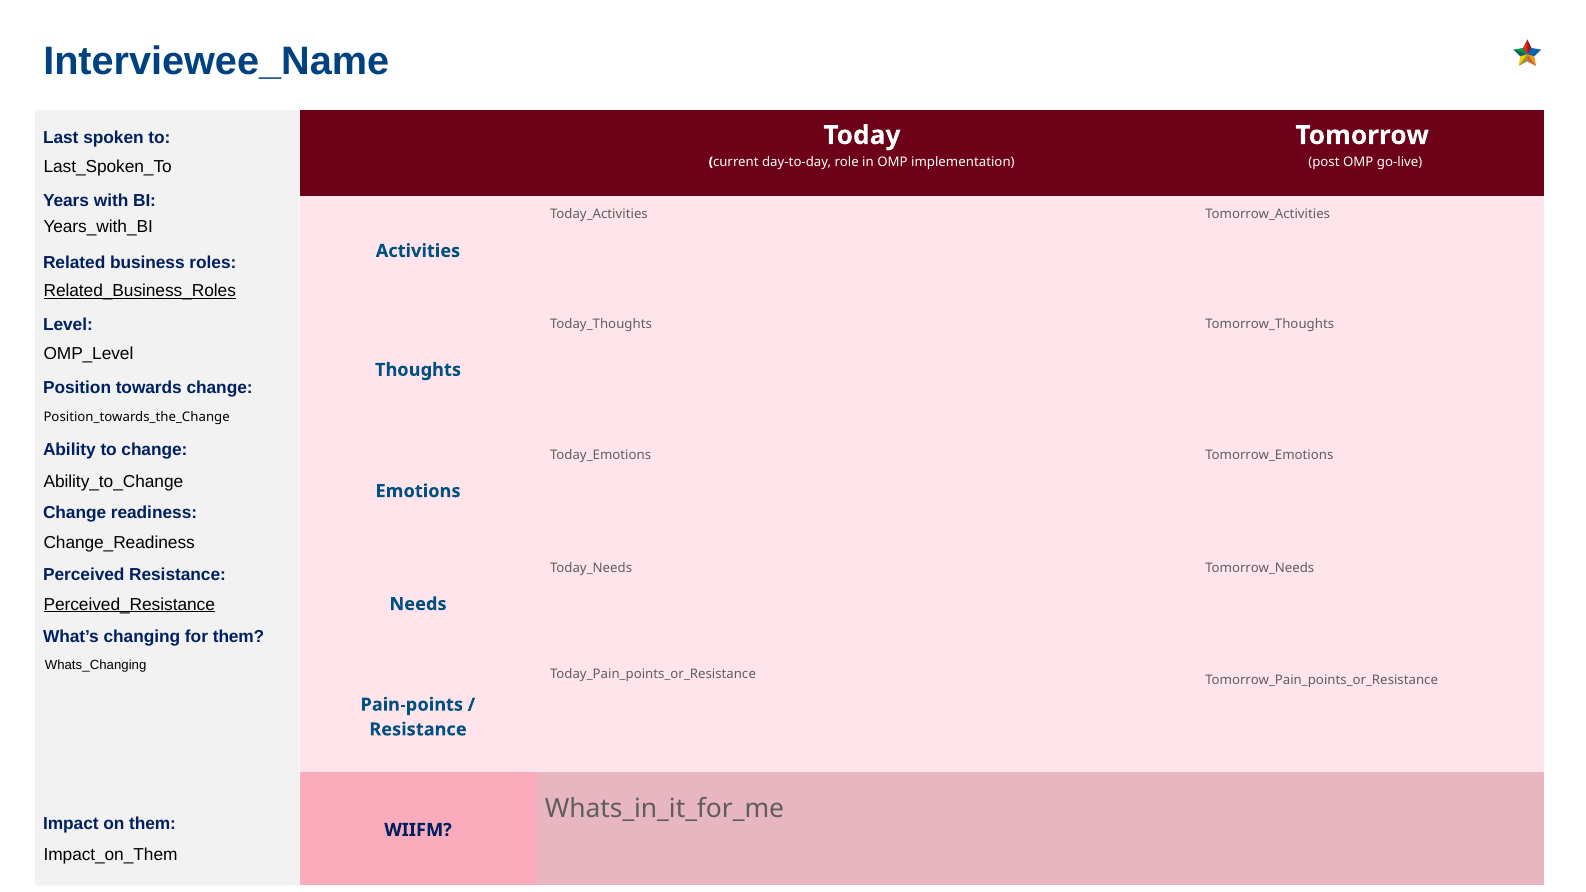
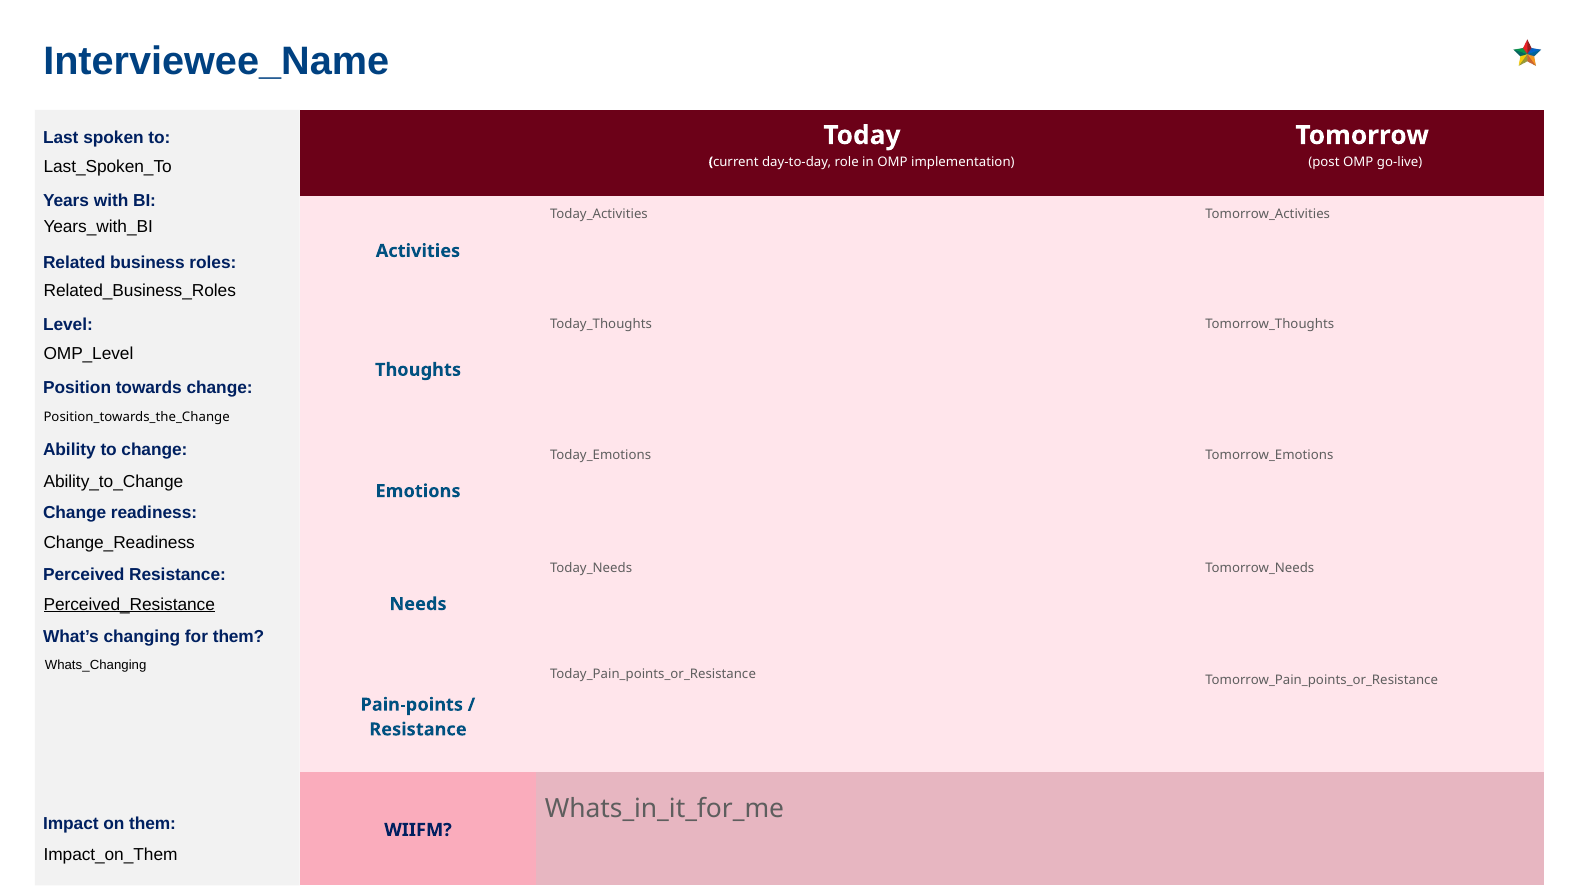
Related_Business_Roles underline: present -> none
